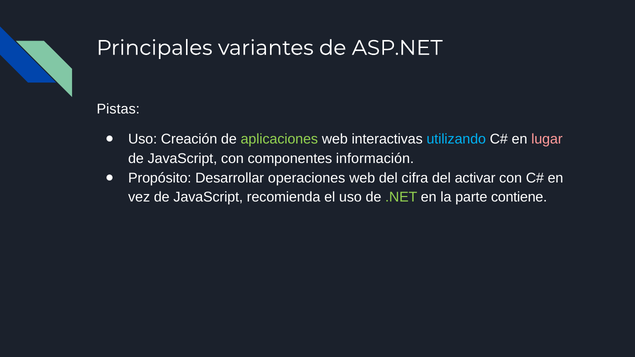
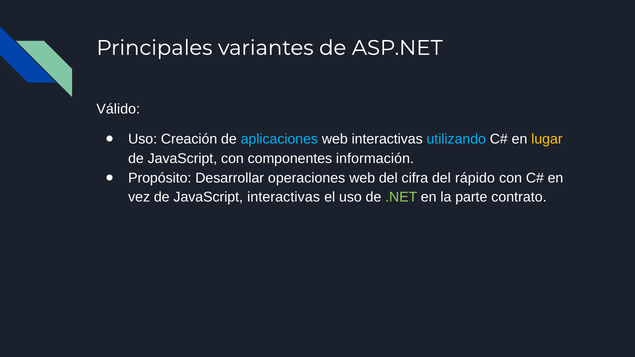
Pistas: Pistas -> Válido
aplicaciones colour: light green -> light blue
lugar colour: pink -> yellow
activar: activar -> rápido
JavaScript recomienda: recomienda -> interactivas
contiene: contiene -> contrato
